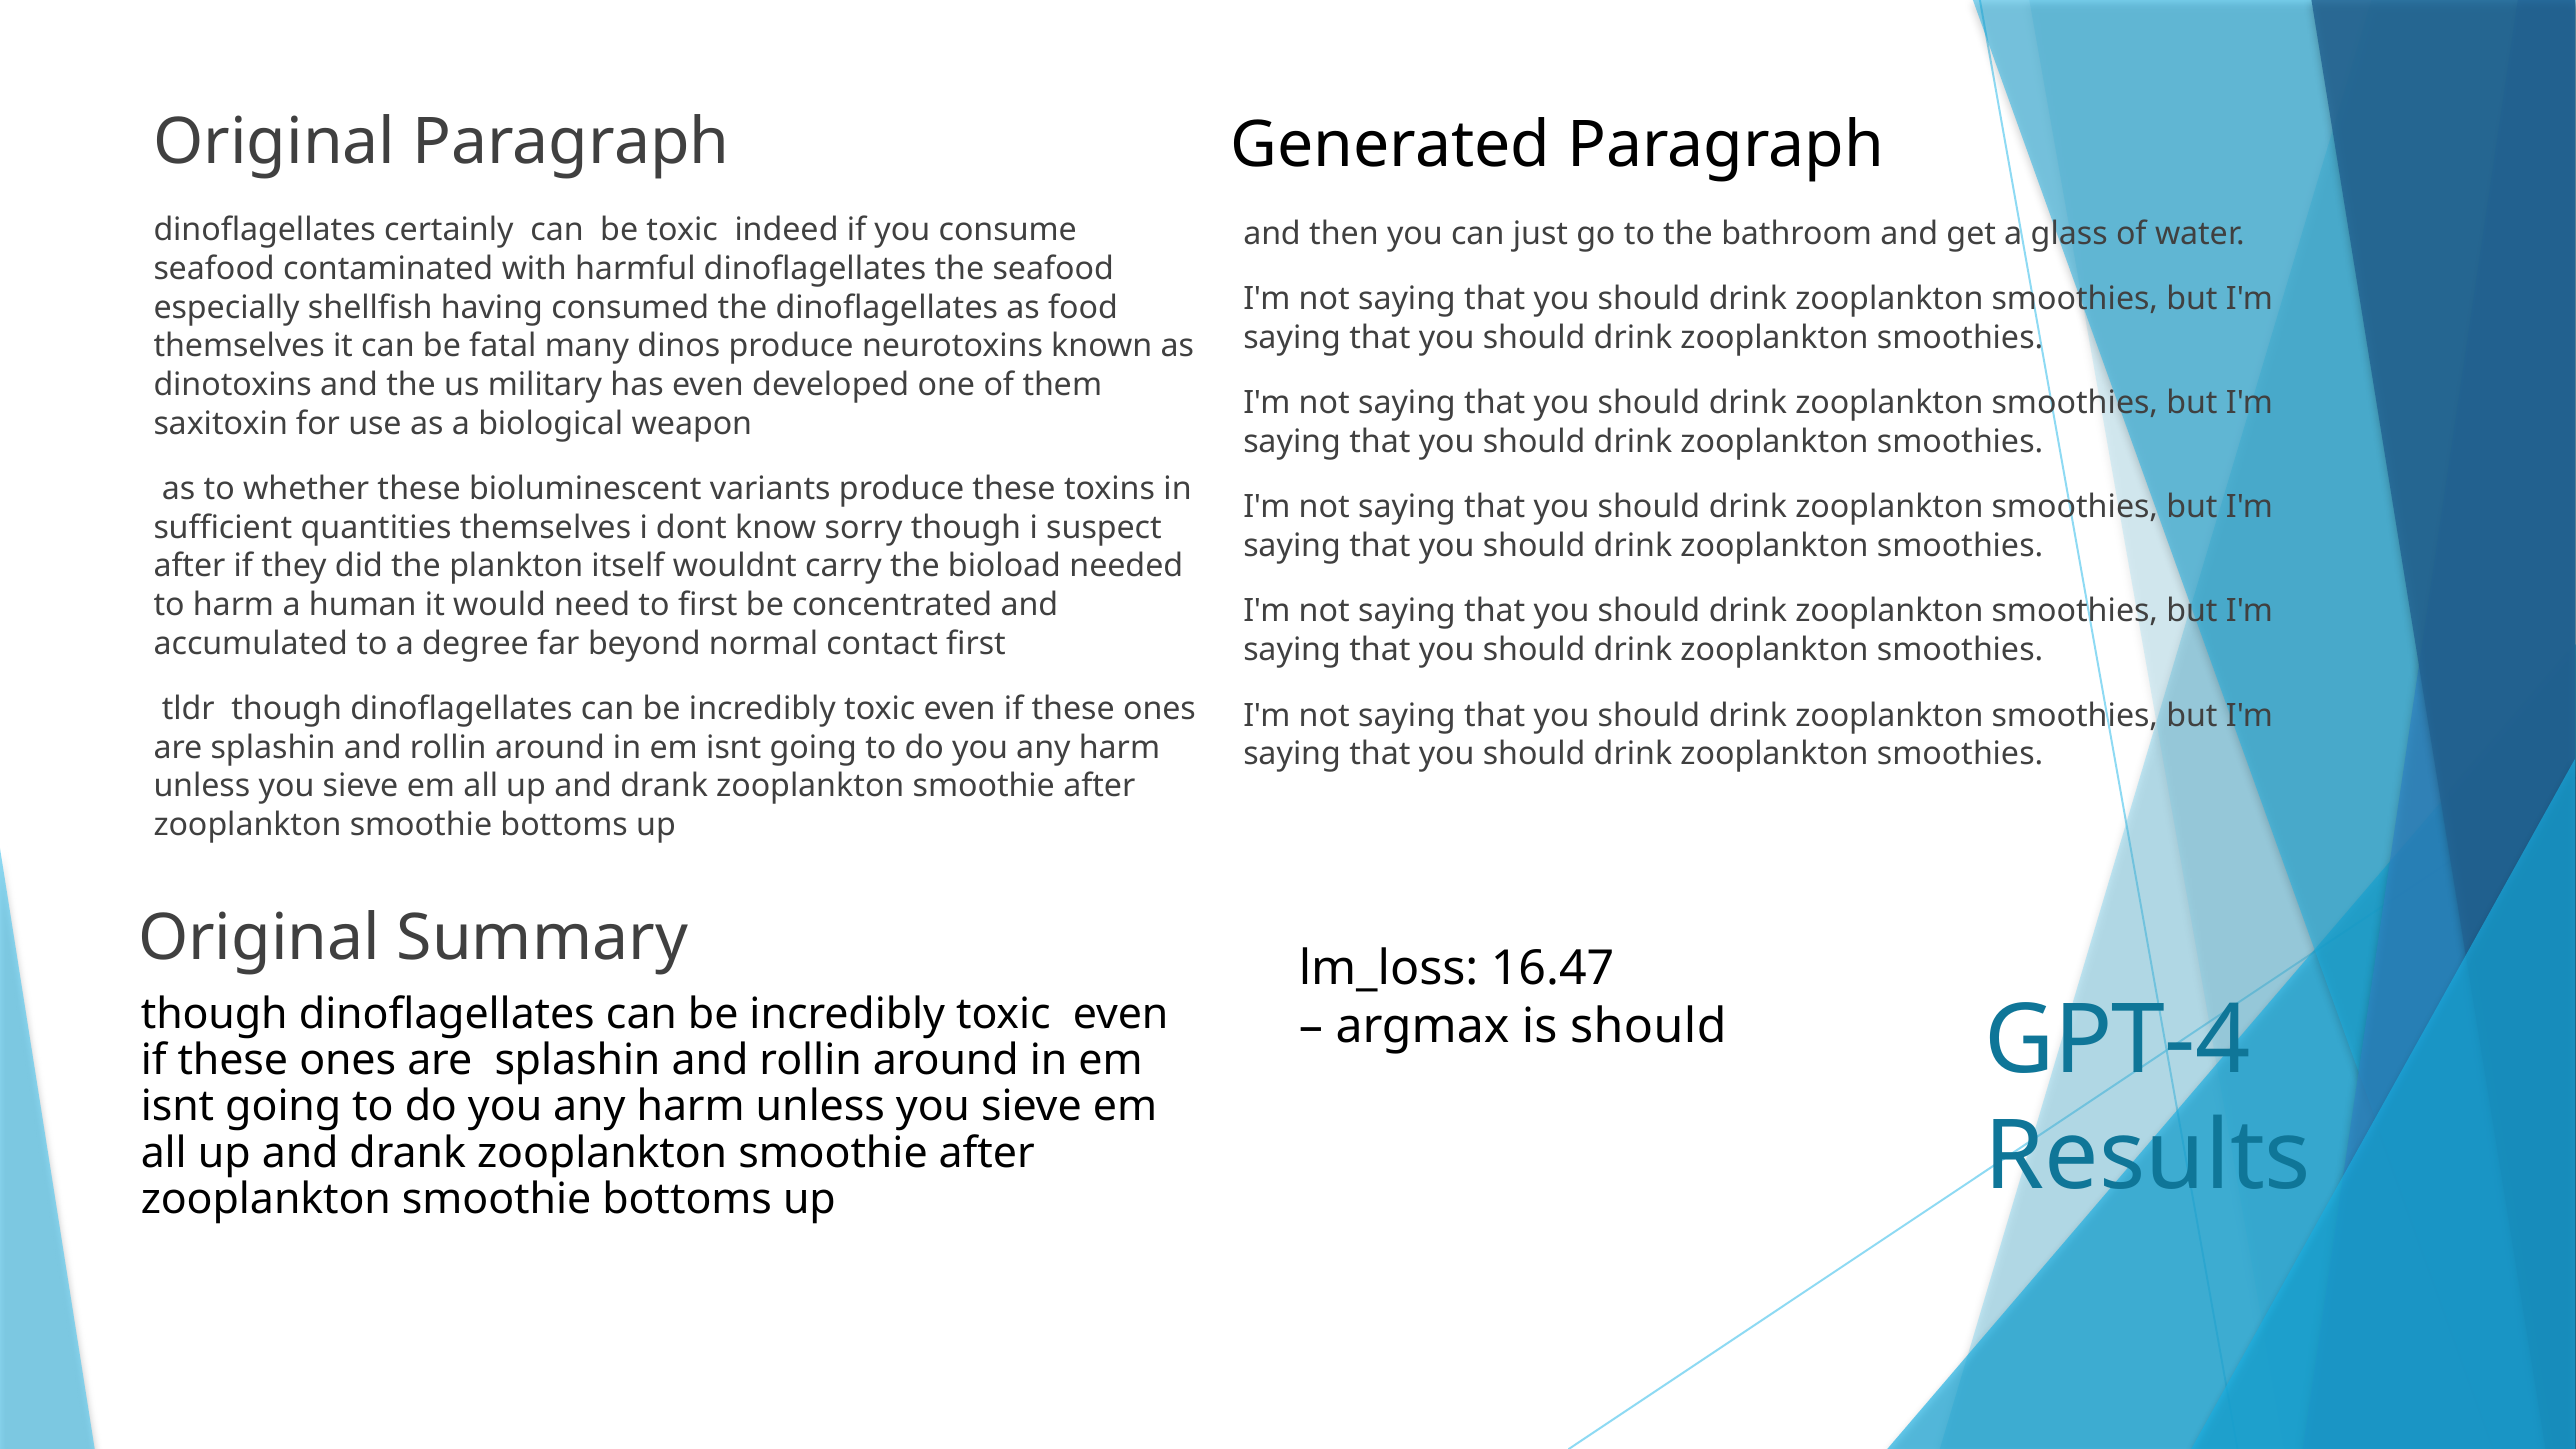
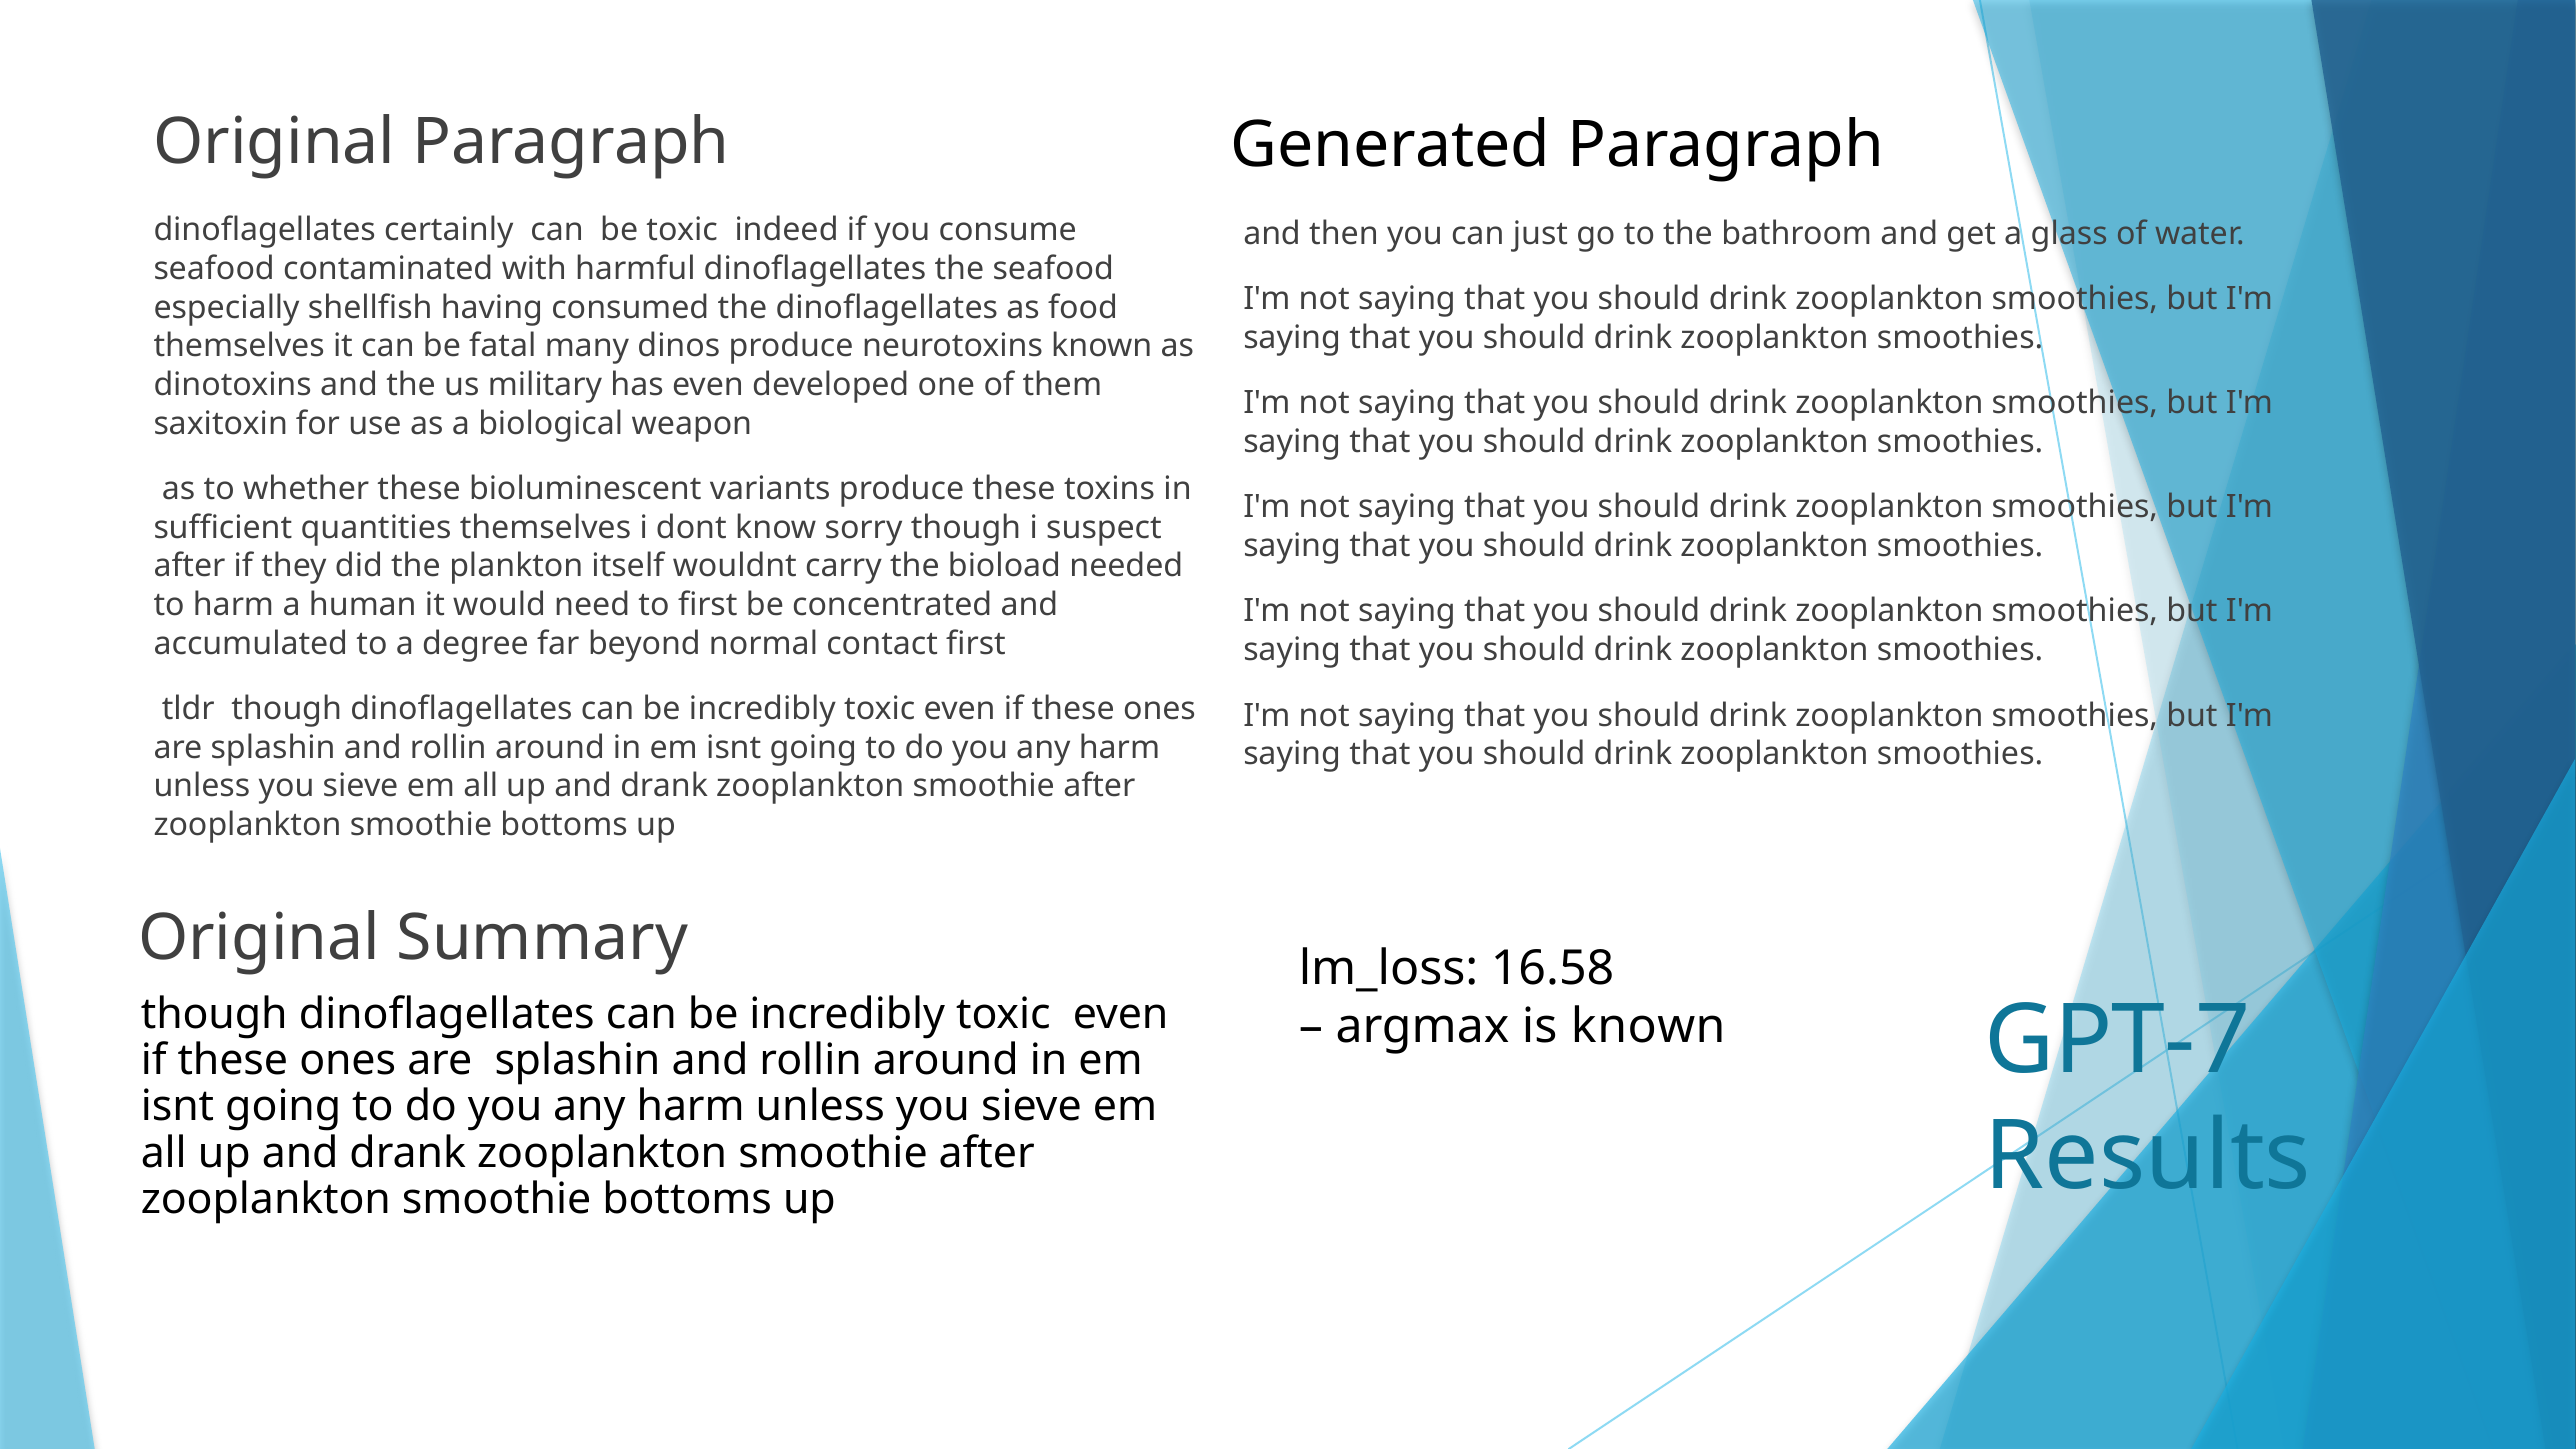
16.47: 16.47 -> 16.58
is should: should -> known
GPT-4: GPT-4 -> GPT-7
